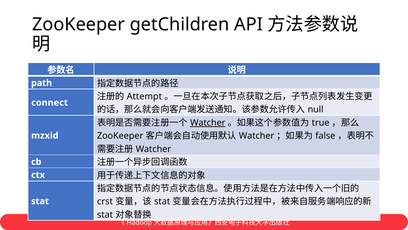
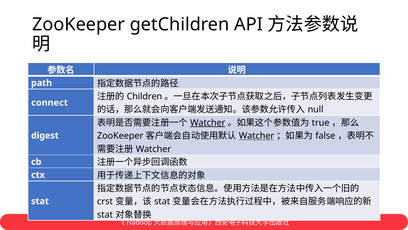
Attempt: Attempt -> Children
Watcher at (257, 136) underline: none -> present
mzxid: mzxid -> digest
